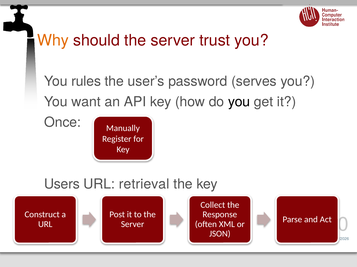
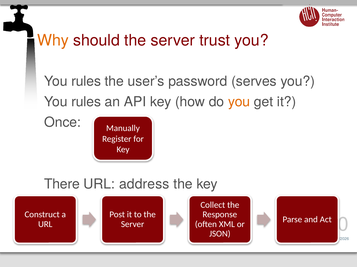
want at (86, 102): want -> rules
you at (239, 102) colour: black -> orange
Users: Users -> There
retrieval: retrieval -> address
